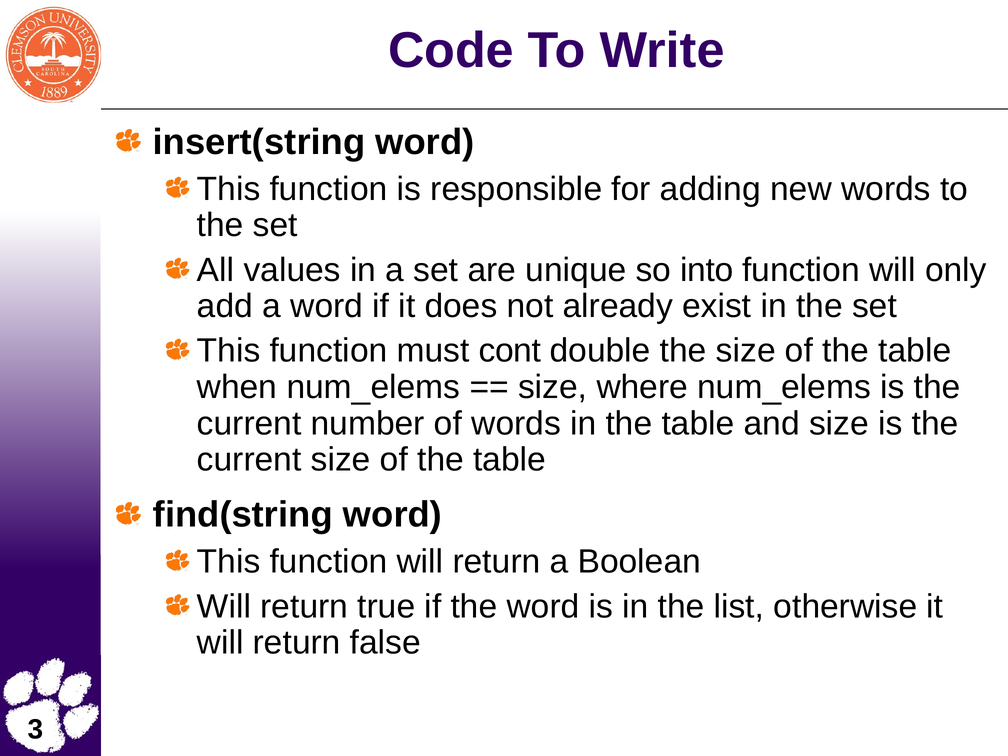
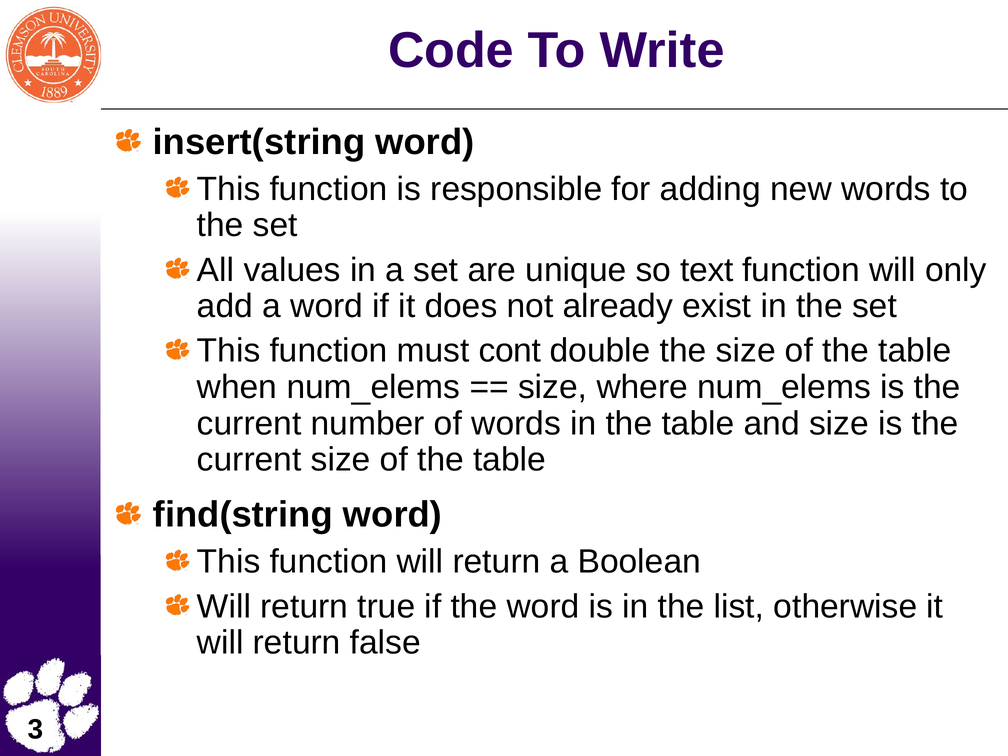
into: into -> text
